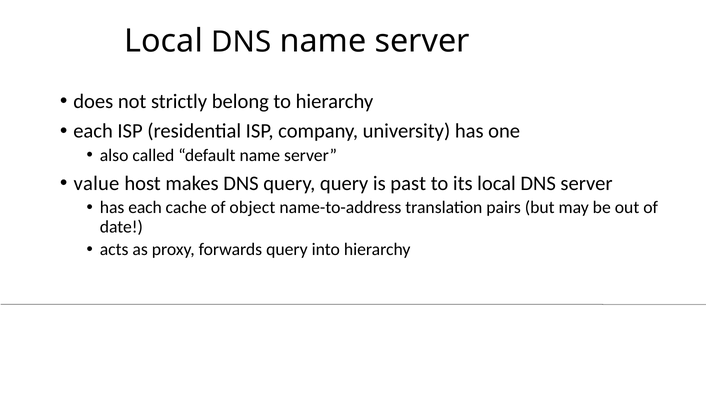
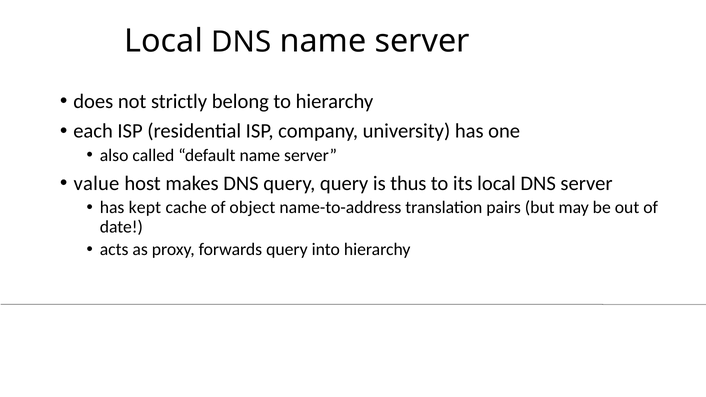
past: past -> thus
has each: each -> kept
